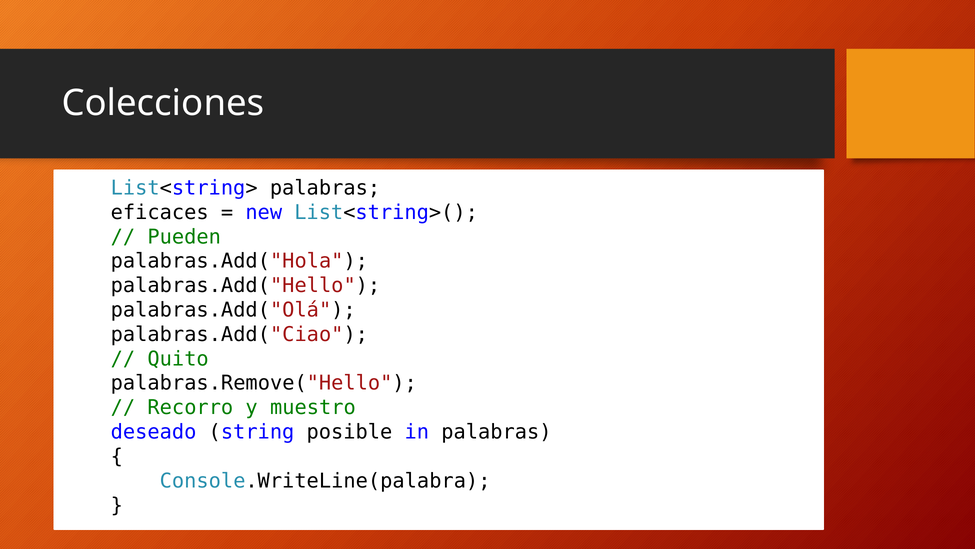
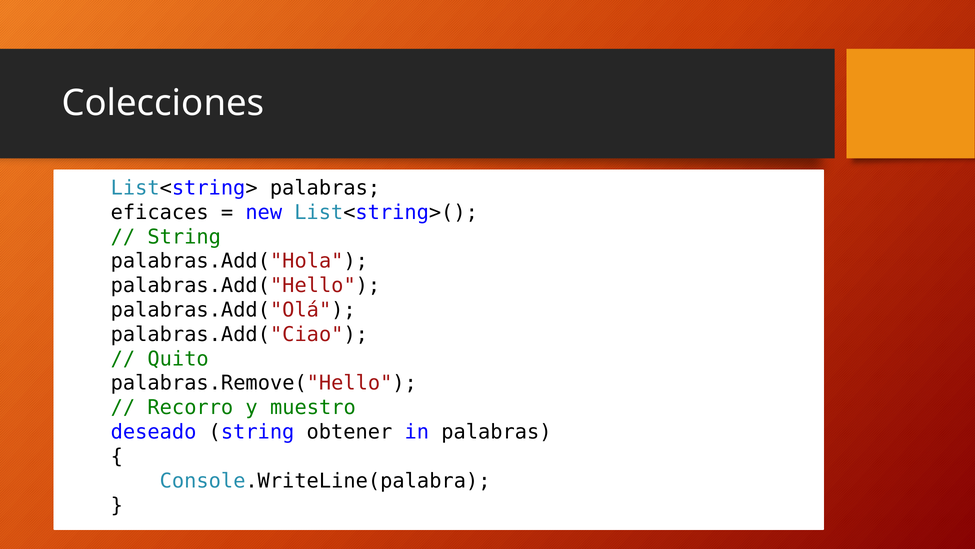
Pueden at (184, 237): Pueden -> String
posible: posible -> obtener
